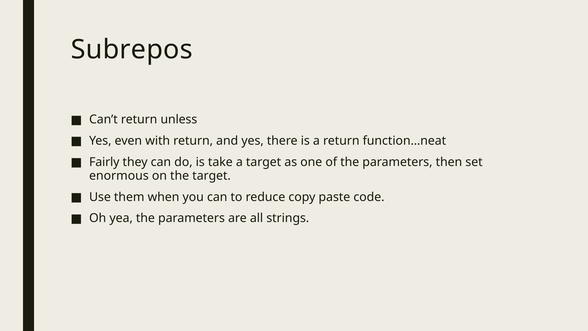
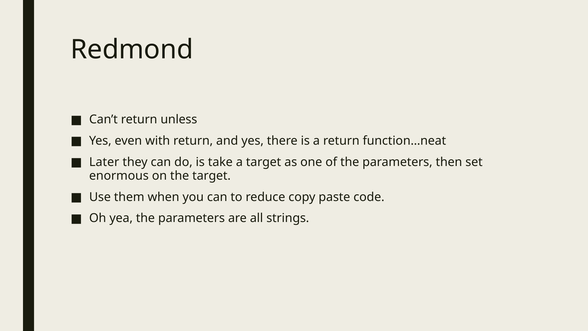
Subrepos: Subrepos -> Redmond
Fairly: Fairly -> Later
